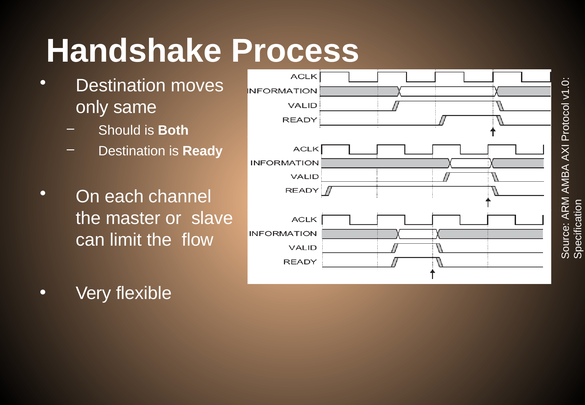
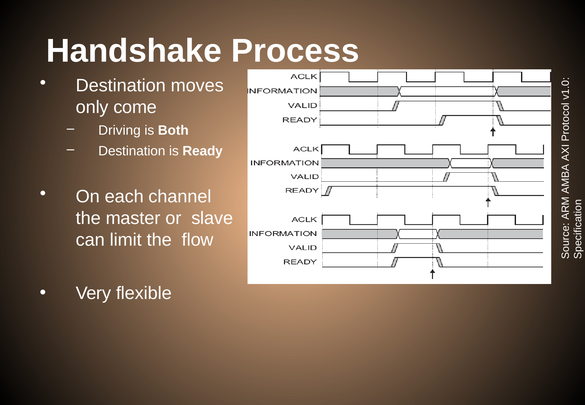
same: same -> come
Should: Should -> Driving
